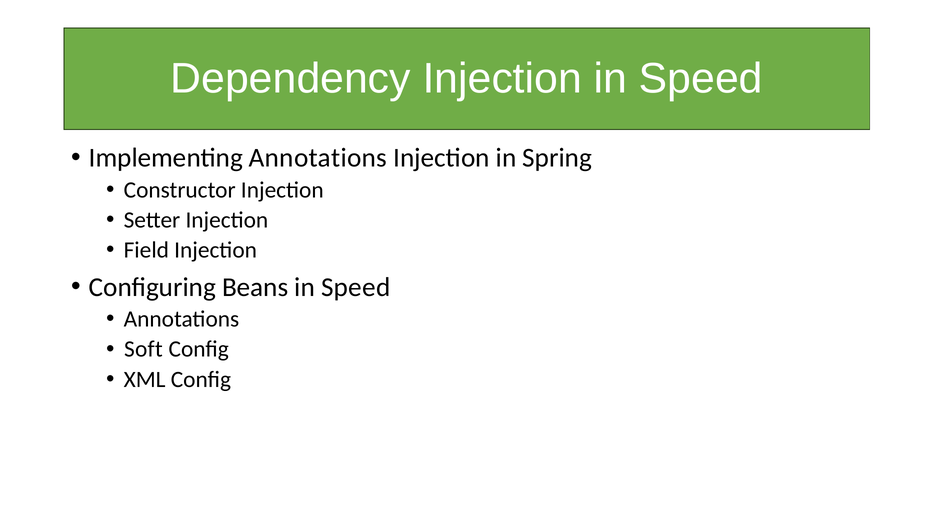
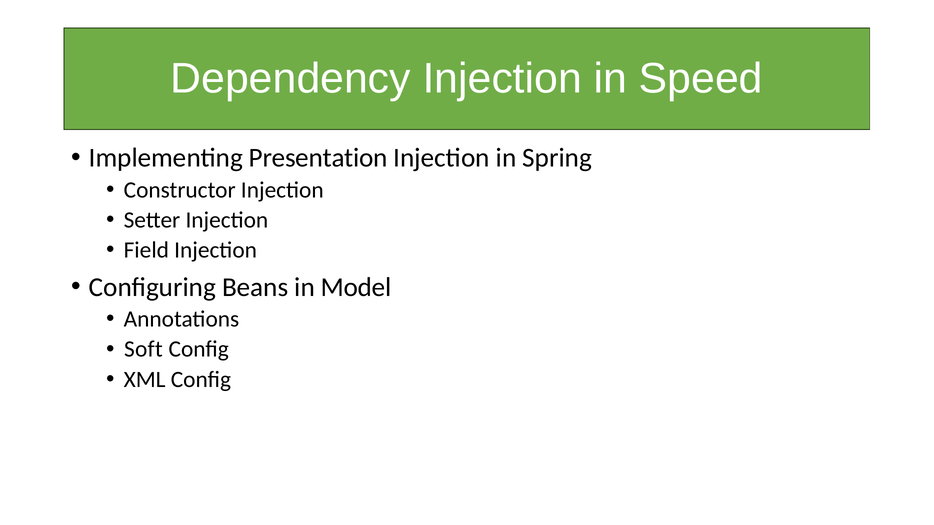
Implementing Annotations: Annotations -> Presentation
Beans in Speed: Speed -> Model
